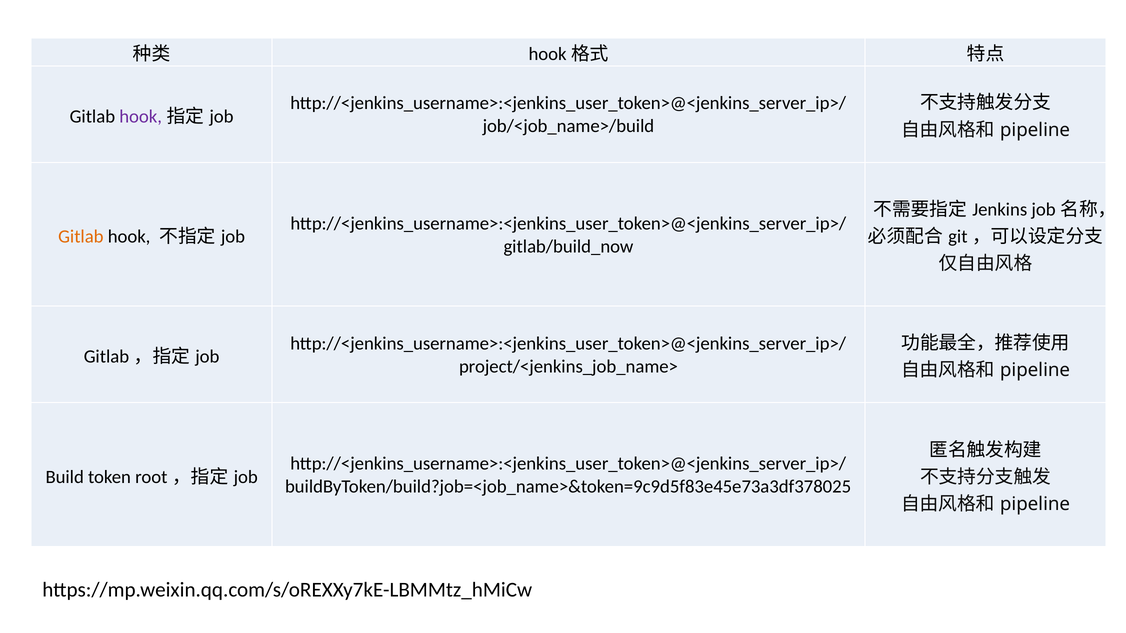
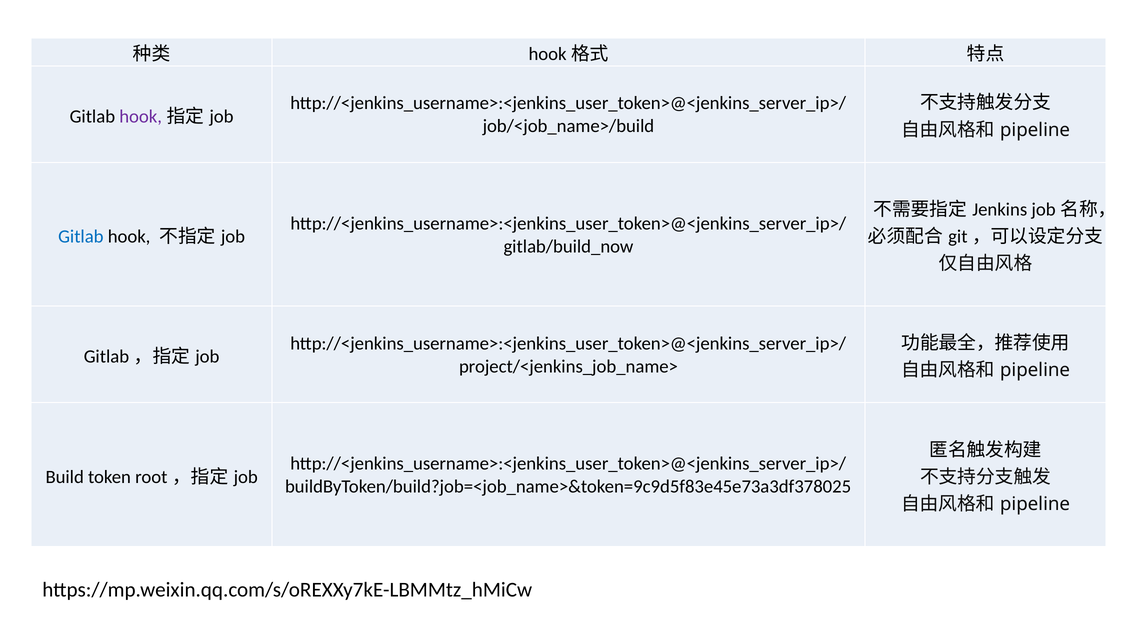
Gitlab at (81, 237) colour: orange -> blue
